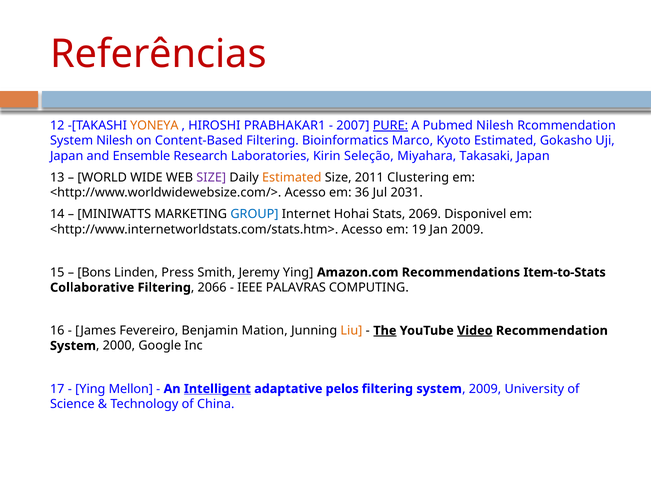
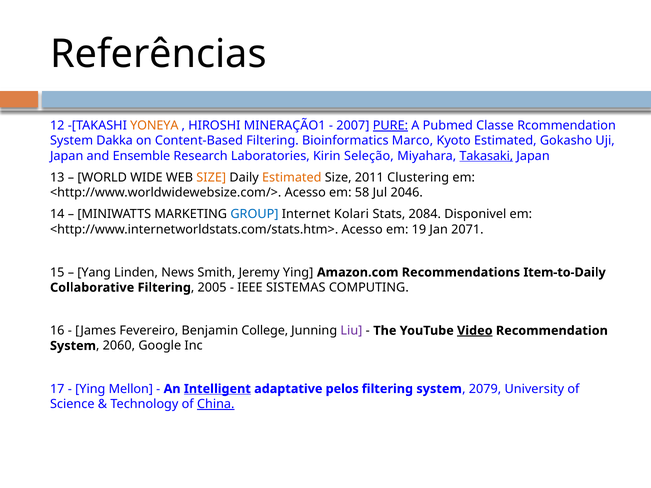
Referências colour: red -> black
PRABHAKAR1: PRABHAKAR1 -> MINERAÇÃO1
Pubmed Nilesh: Nilesh -> Classe
System Nilesh: Nilesh -> Dakka
Takasaki underline: none -> present
SIZE at (211, 178) colour: purple -> orange
36: 36 -> 58
2031: 2031 -> 2046
Hohai: Hohai -> Kolari
2069: 2069 -> 2084
Jan 2009: 2009 -> 2071
Bons: Bons -> Yang
Press: Press -> News
Item-to-Stats: Item-to-Stats -> Item-to-Daily
2066: 2066 -> 2005
PALAVRAS: PALAVRAS -> SISTEMAS
Mation: Mation -> College
Liu colour: orange -> purple
The underline: present -> none
2000: 2000 -> 2060
system 2009: 2009 -> 2079
China underline: none -> present
